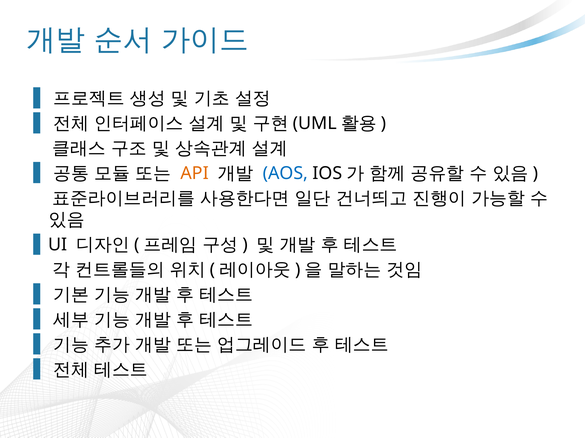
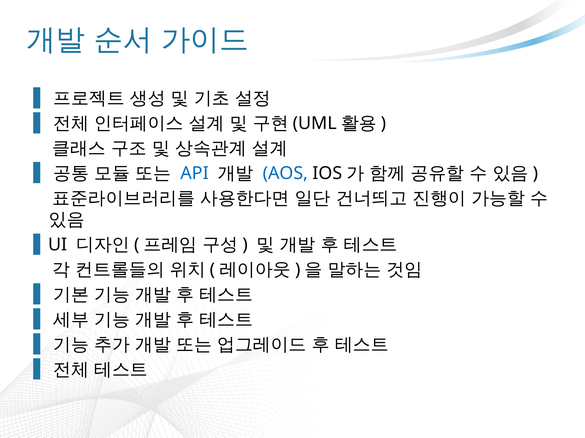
API colour: orange -> blue
